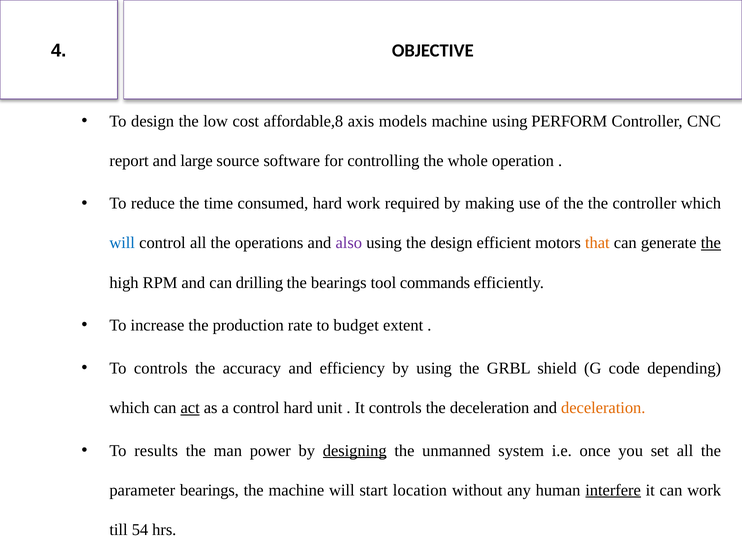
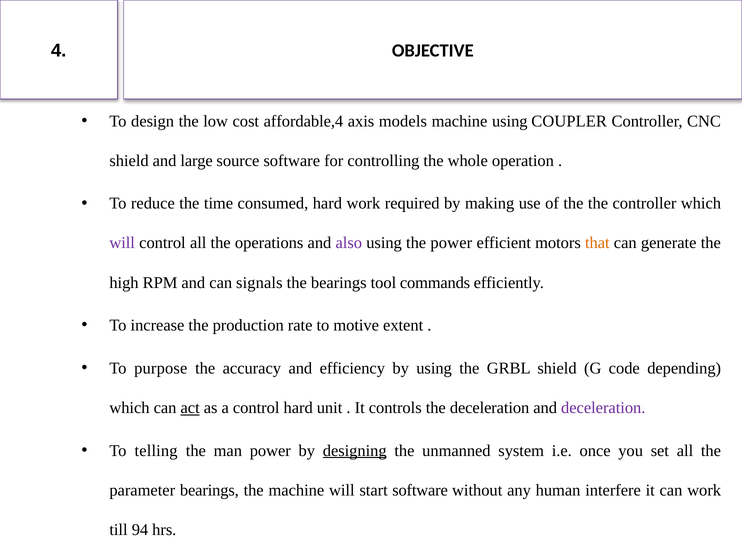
affordable,8: affordable,8 -> affordable,4
PERFORM: PERFORM -> COUPLER
report at (129, 161): report -> shield
will at (122, 243) colour: blue -> purple
the design: design -> power
the at (711, 243) underline: present -> none
drilling: drilling -> signals
budget: budget -> motive
To controls: controls -> purpose
deceleration at (603, 407) colour: orange -> purple
results: results -> telling
start location: location -> software
interfere underline: present -> none
54: 54 -> 94
